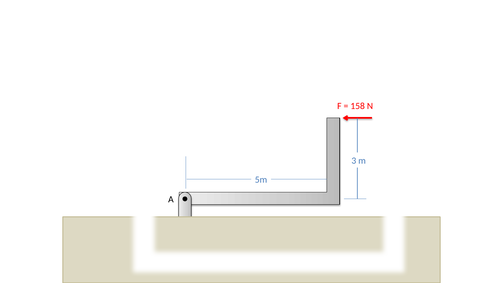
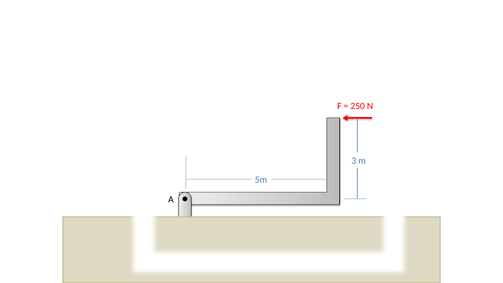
158: 158 -> 250
